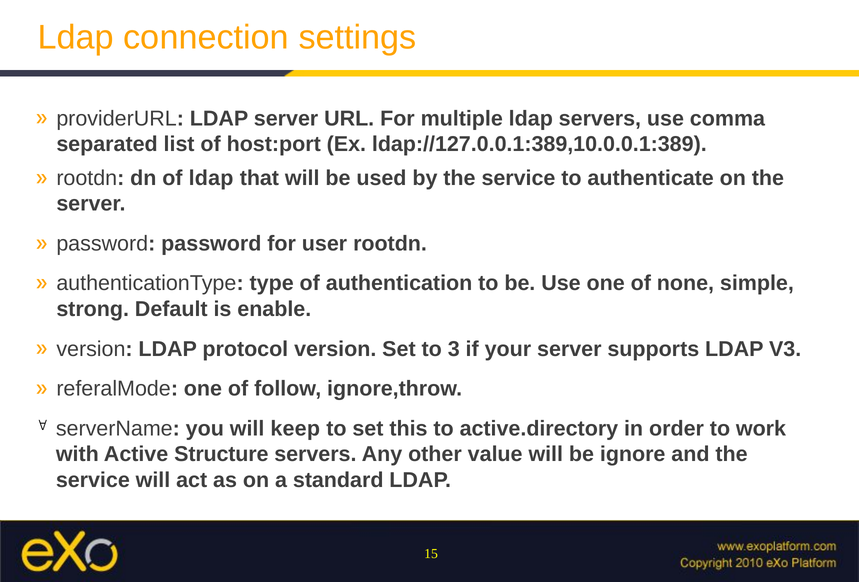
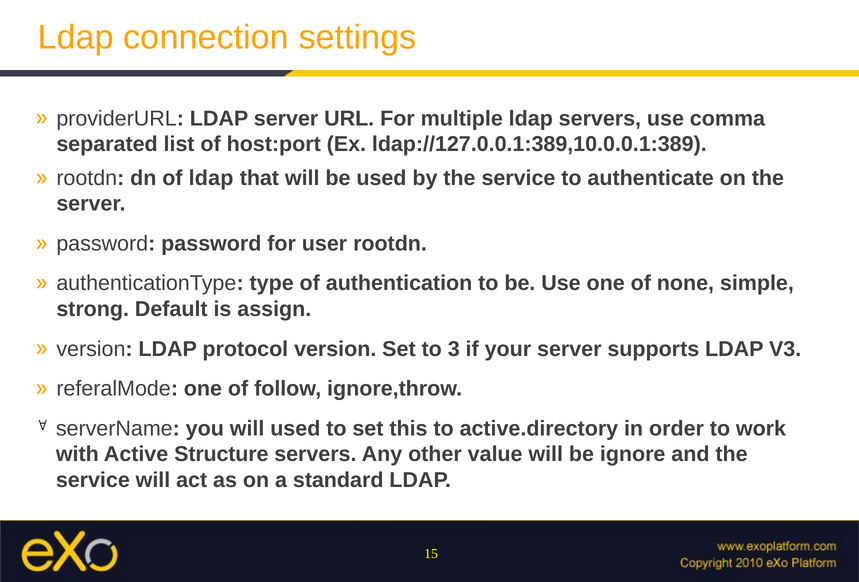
enable: enable -> assign
will keep: keep -> used
